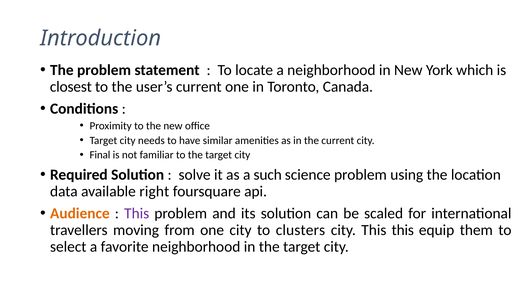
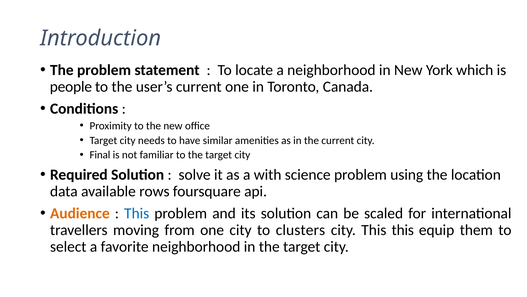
closest: closest -> people
such: such -> with
right: right -> rows
This at (137, 213) colour: purple -> blue
